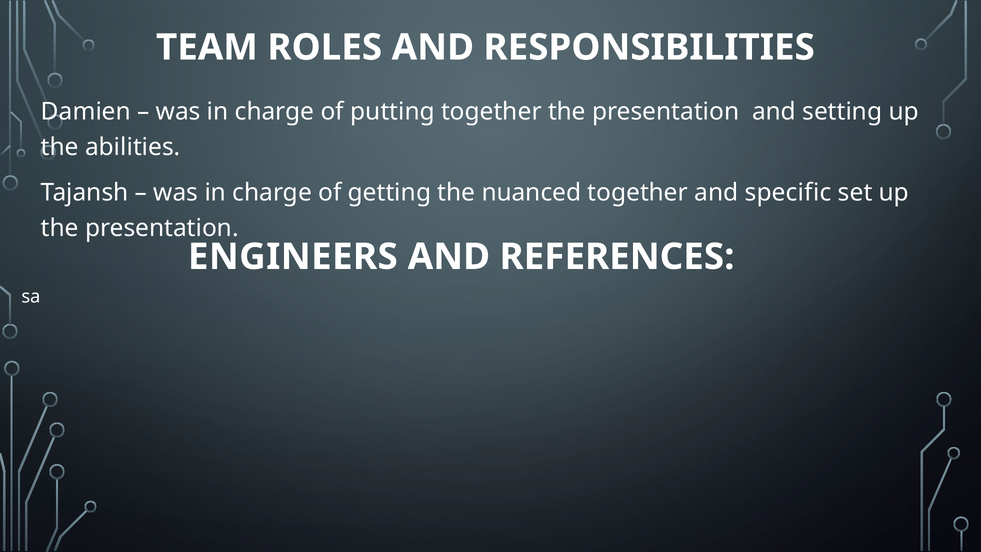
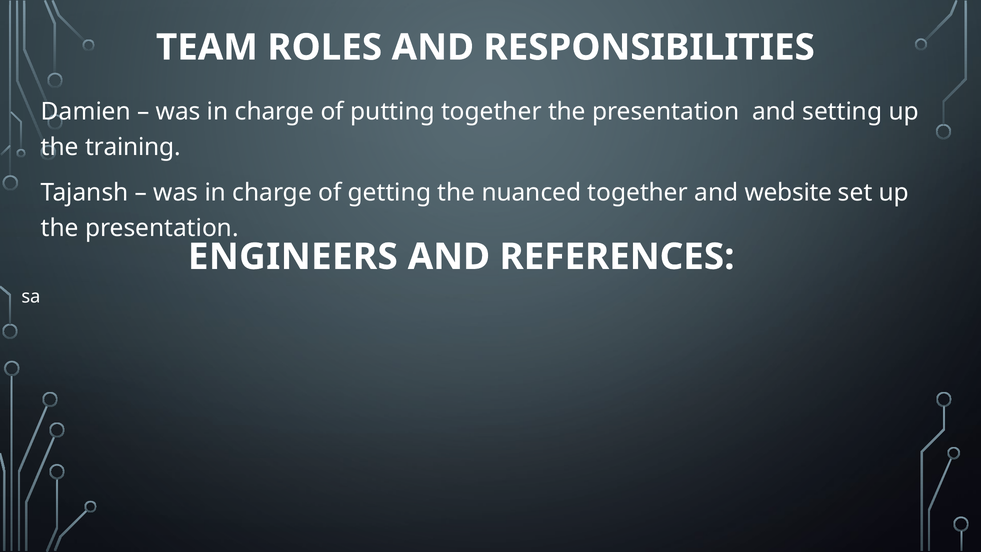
abilities: abilities -> training
specific: specific -> website
